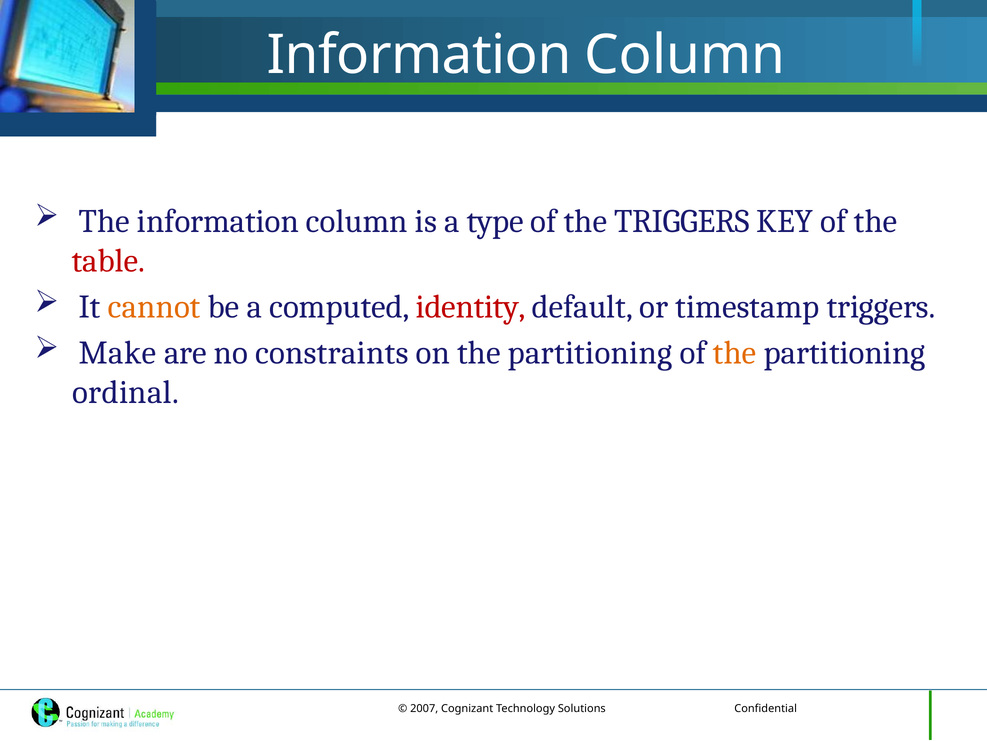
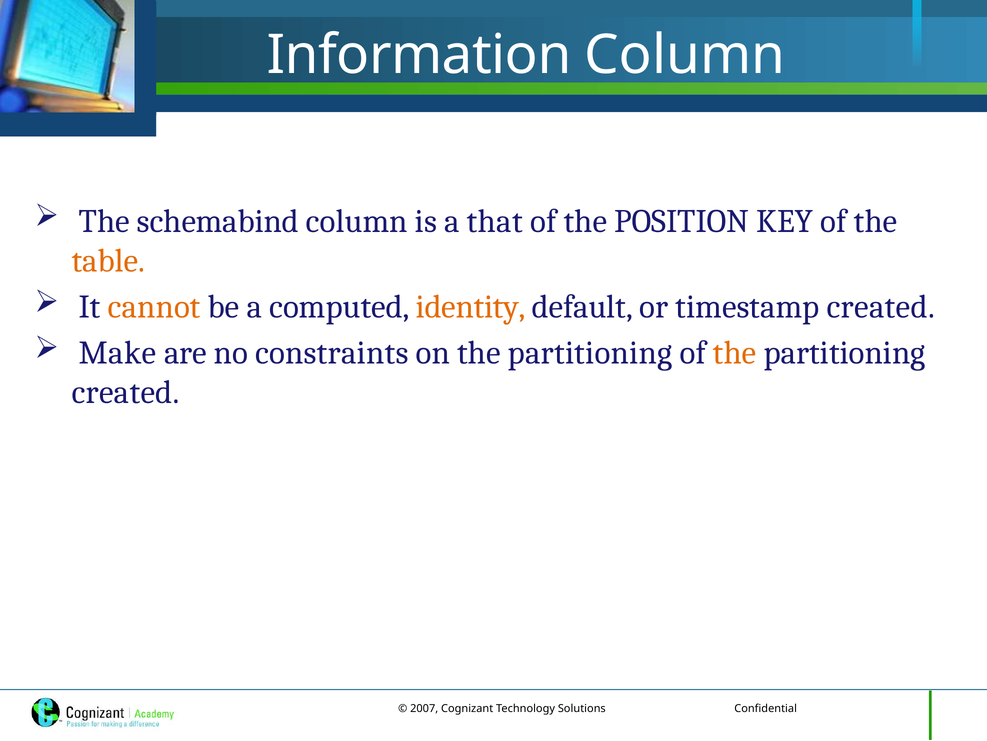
The information: information -> schemabind
type: type -> that
the TRIGGERS: TRIGGERS -> POSITION
table colour: red -> orange
identity colour: red -> orange
timestamp triggers: triggers -> created
ordinal at (126, 392): ordinal -> created
